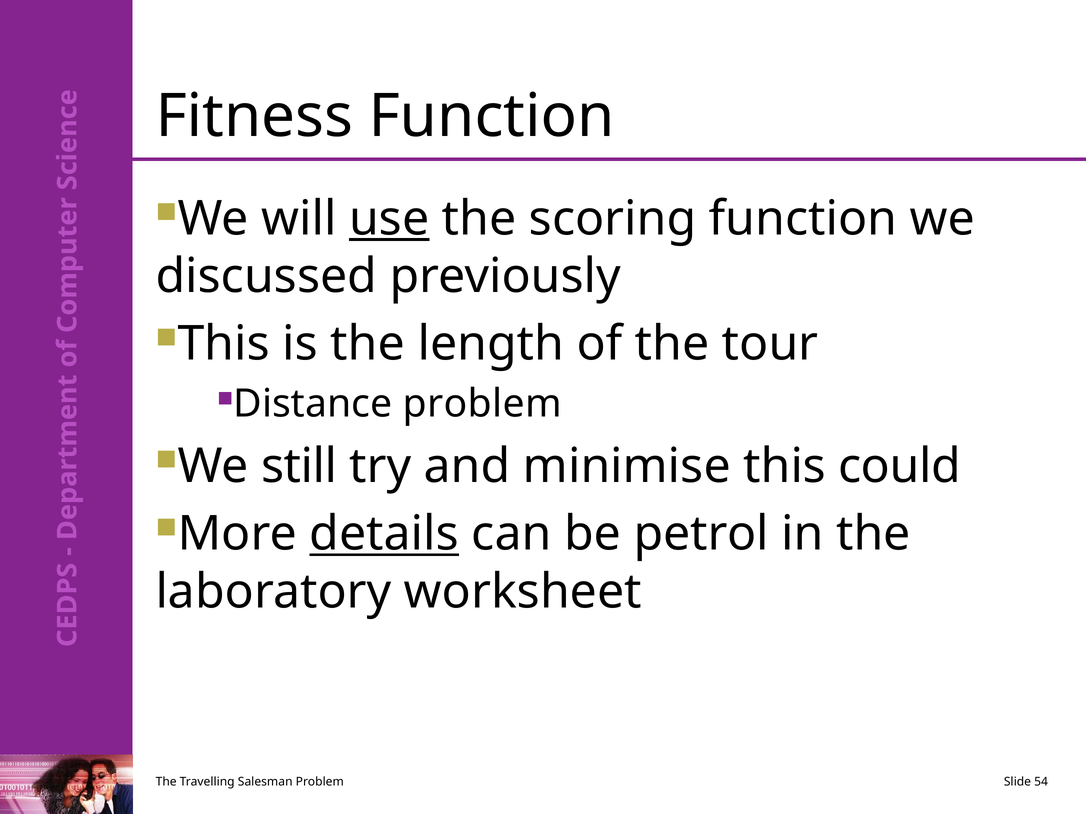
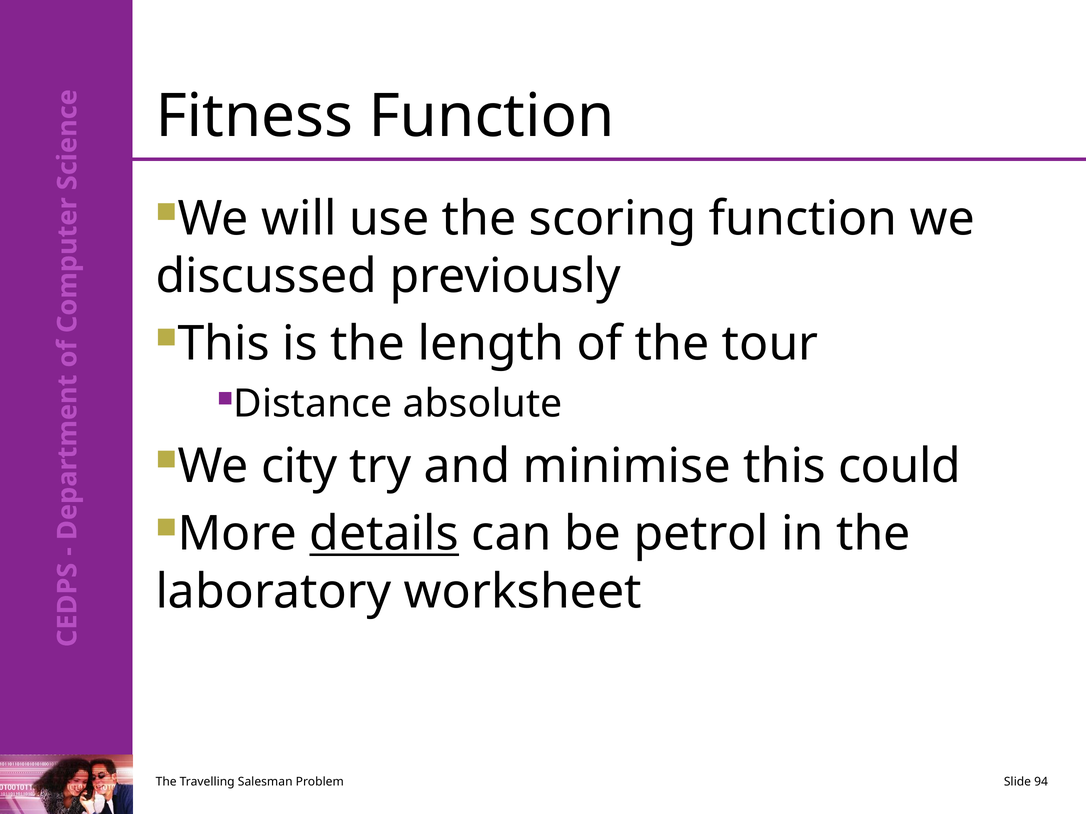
use underline: present -> none
problem at (482, 404): problem -> absolute
still: still -> city
54: 54 -> 94
